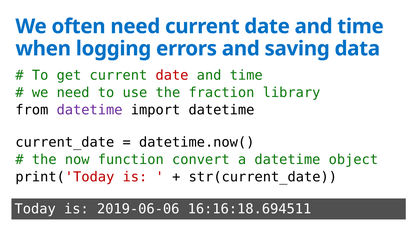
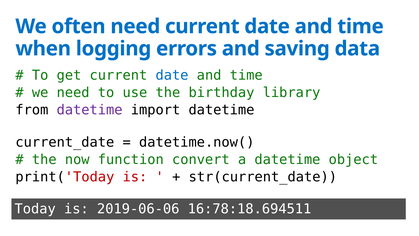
date at (172, 75) colour: red -> blue
fraction: fraction -> birthday
16:16:18.694511: 16:16:18.694511 -> 16:78:18.694511
